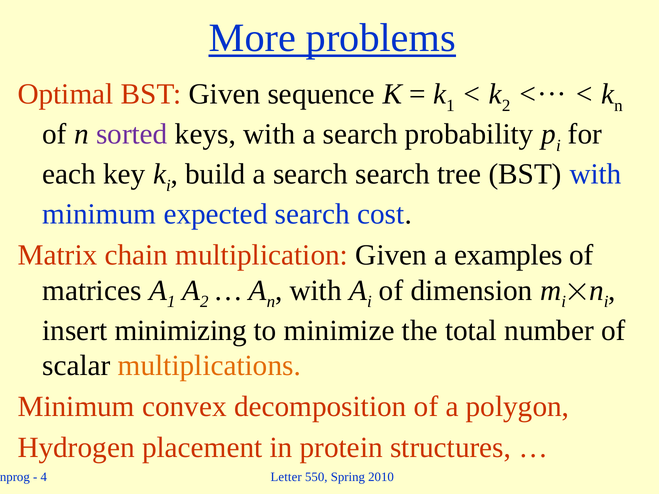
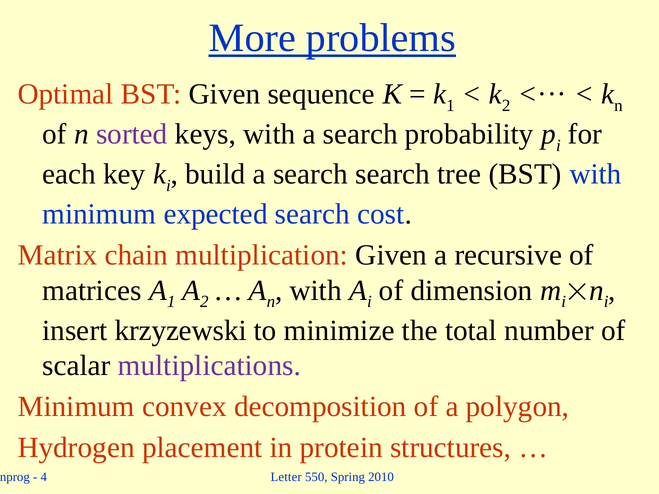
examples: examples -> recursive
minimizing: minimizing -> krzyzewski
multiplications colour: orange -> purple
